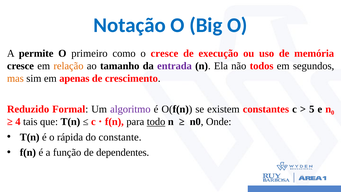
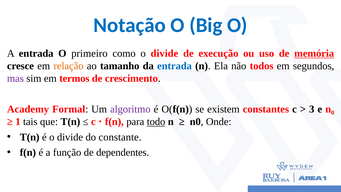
A permite: permite -> entrada
como o cresce: cresce -> divide
memória underline: none -> present
entrada at (175, 66) colour: purple -> blue
mas colour: orange -> purple
apenas: apenas -> termos
Reduzido: Reduzido -> Academy
5: 5 -> 3
4: 4 -> 1
é o rápida: rápida -> divide
